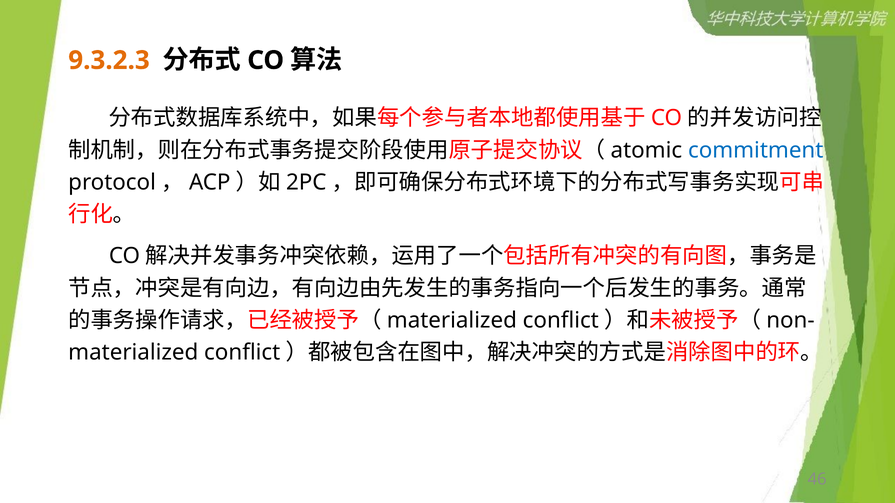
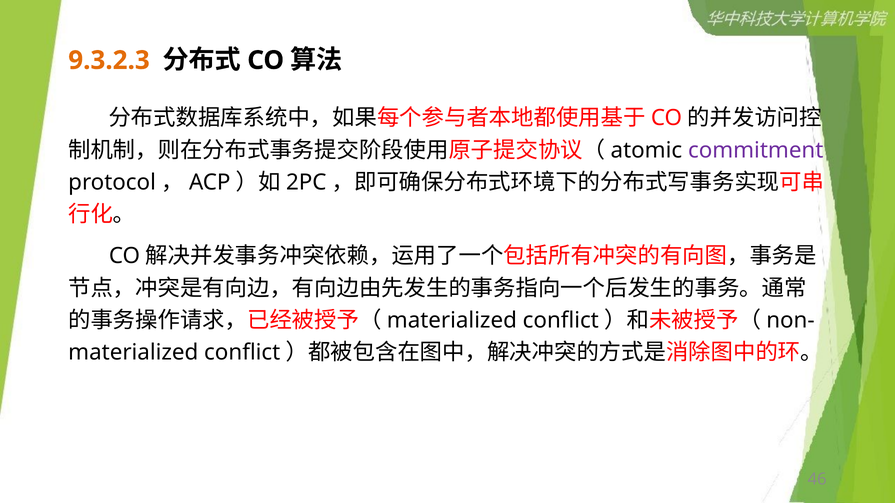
commitment colour: blue -> purple
